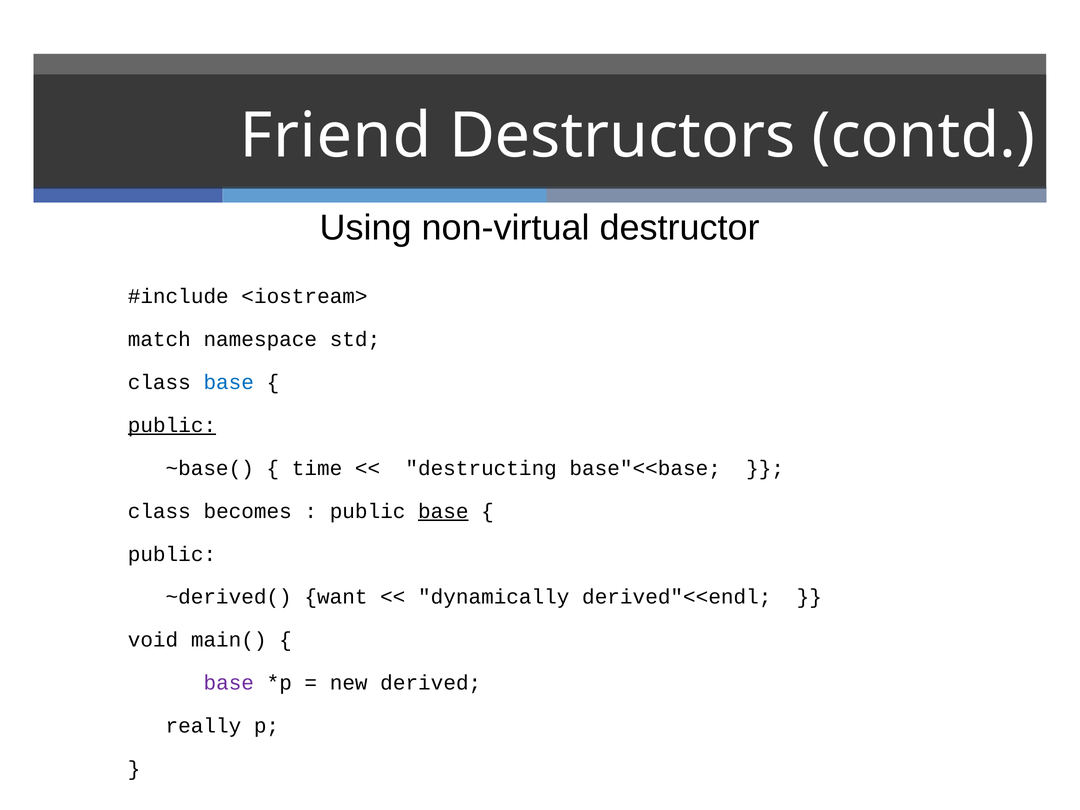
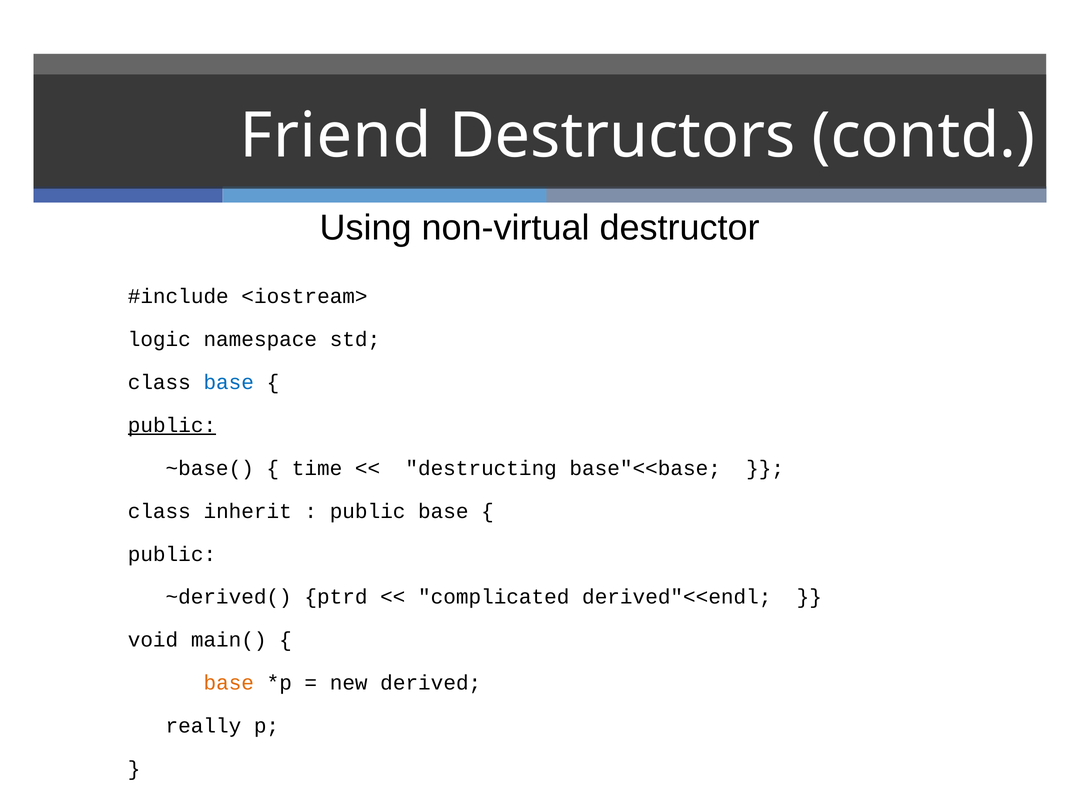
match: match -> logic
becomes: becomes -> inherit
base at (443, 511) underline: present -> none
want: want -> ptrd
dynamically: dynamically -> complicated
base at (229, 683) colour: purple -> orange
